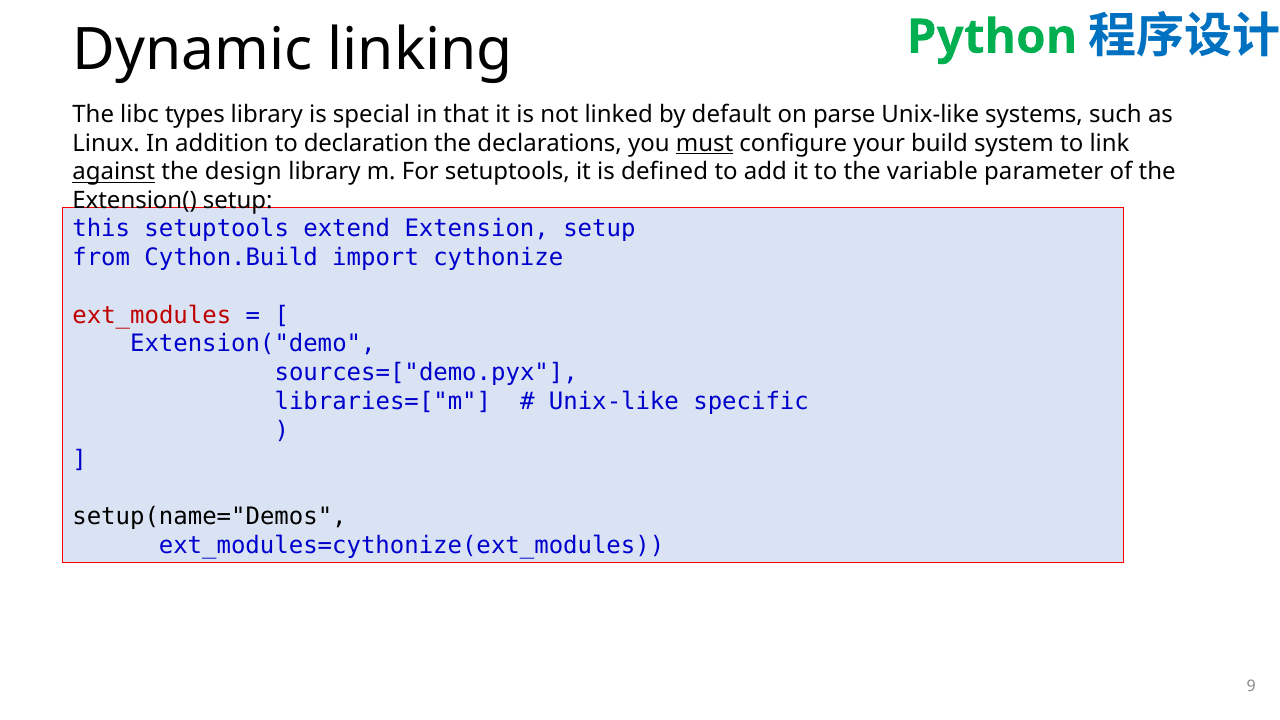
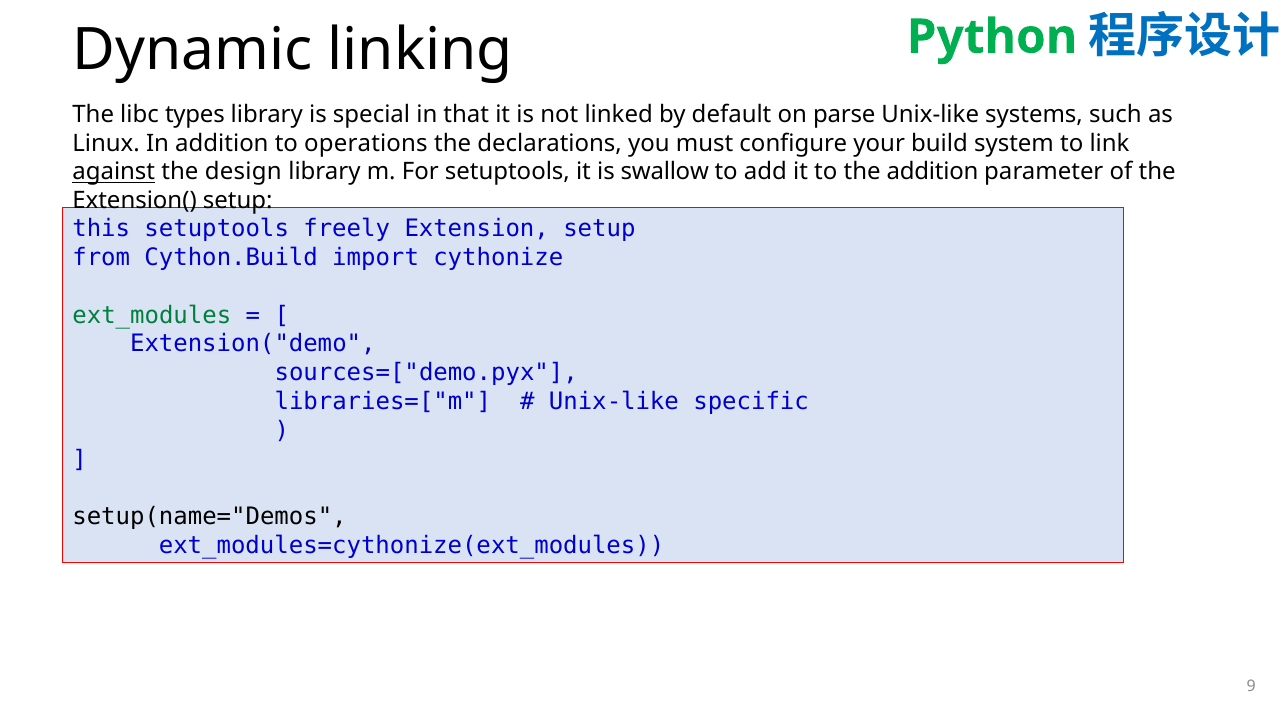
declaration: declaration -> operations
must underline: present -> none
defined: defined -> swallow
the variable: variable -> addition
extend: extend -> freely
ext_modules colour: red -> green
